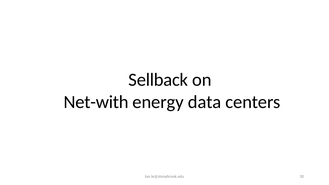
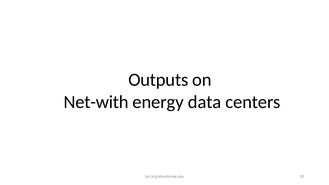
Sellback: Sellback -> Outputs
